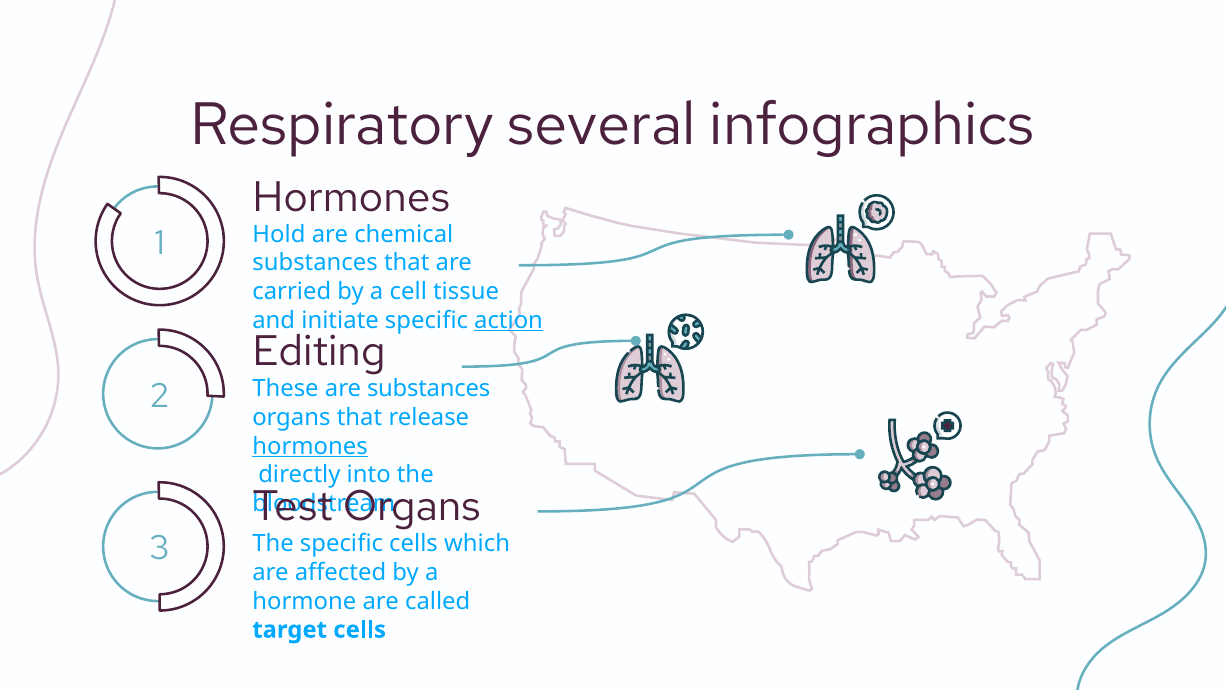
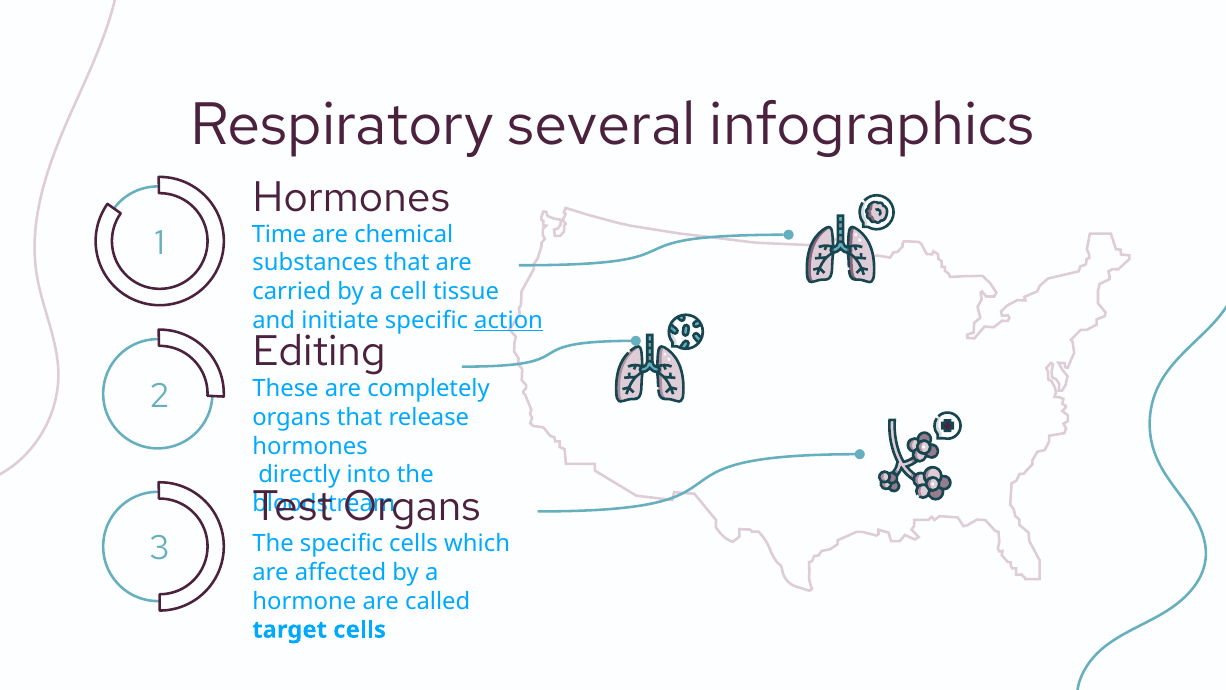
Hold: Hold -> Time
are substances: substances -> completely
hormones at (310, 446) underline: present -> none
